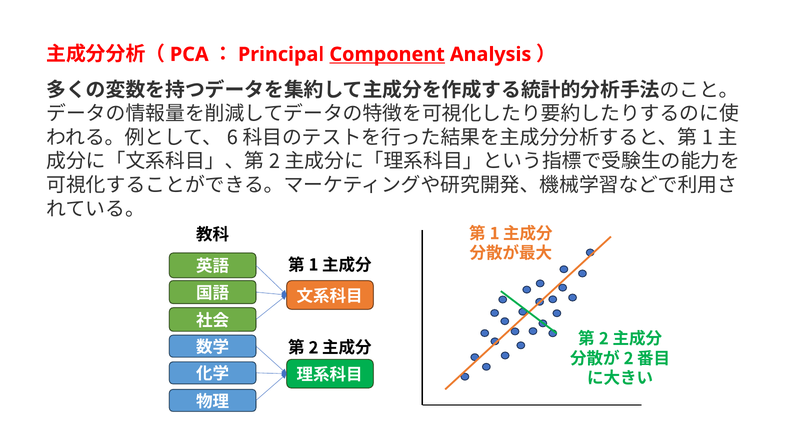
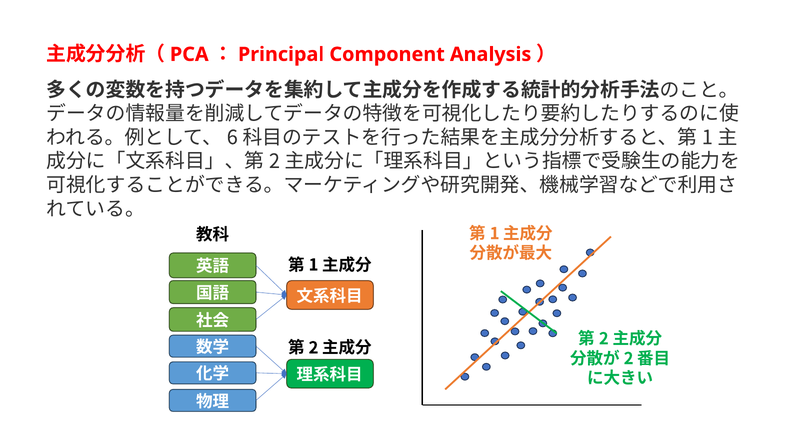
Component underline: present -> none
